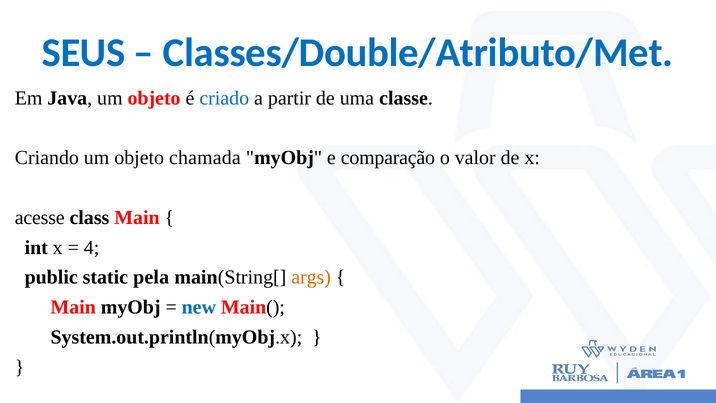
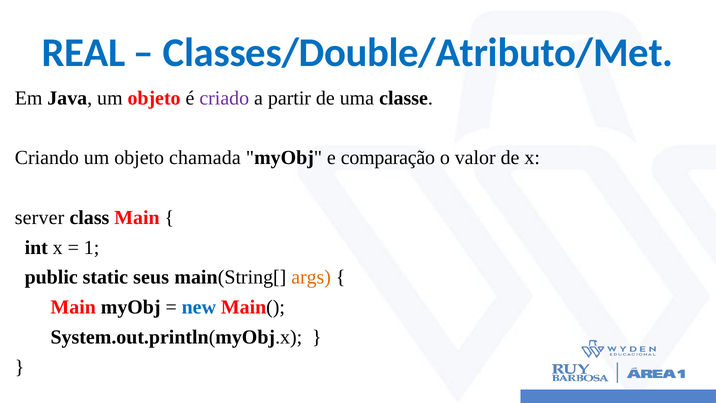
SEUS: SEUS -> REAL
criado colour: blue -> purple
acesse: acesse -> server
4: 4 -> 1
pela: pela -> seus
